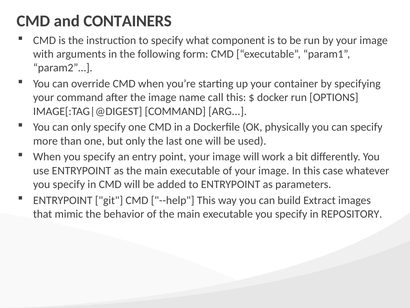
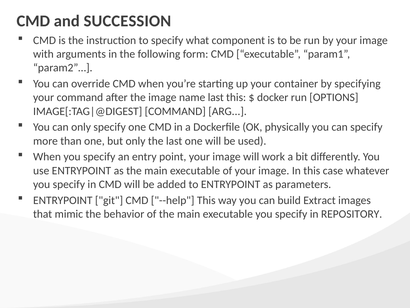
CONTAINERS: CONTAINERS -> SUCCESSION
name call: call -> last
